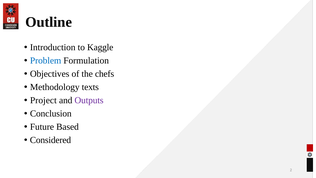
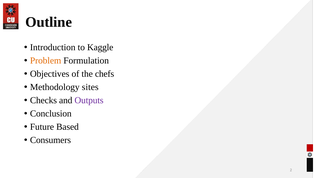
Problem colour: blue -> orange
texts: texts -> sites
Project: Project -> Checks
Considered: Considered -> Consumers
